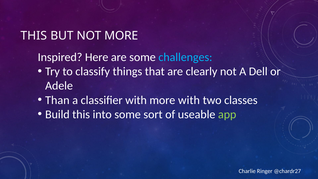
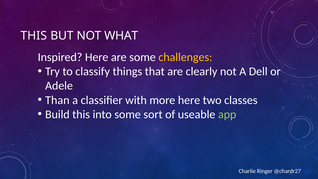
NOT MORE: MORE -> WHAT
challenges colour: light blue -> yellow
more with: with -> here
